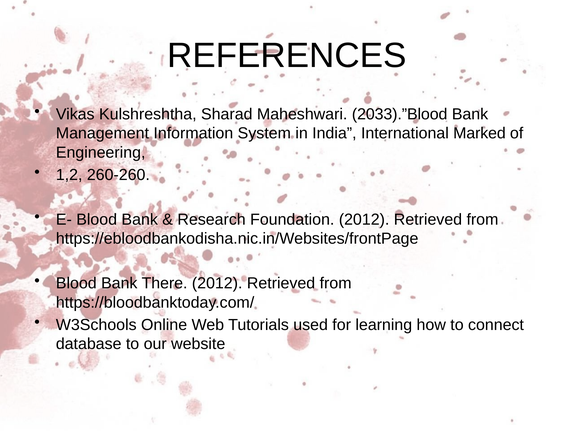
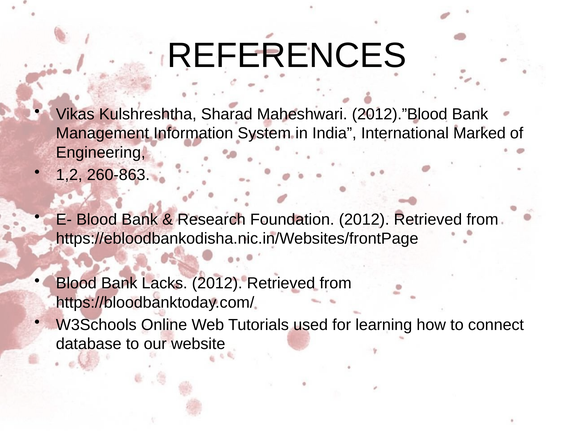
2033).”Blood: 2033).”Blood -> 2012).”Blood
260-260: 260-260 -> 260-863
There: There -> Lacks
